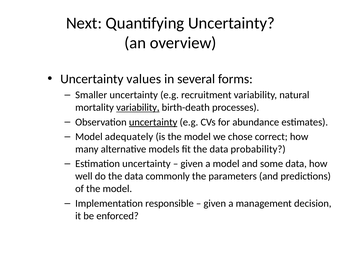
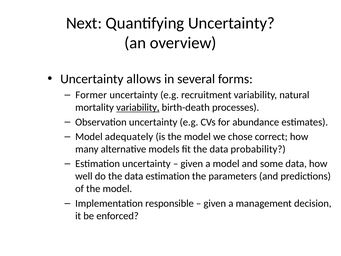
values: values -> allows
Smaller: Smaller -> Former
uncertainty at (153, 122) underline: present -> none
data commonly: commonly -> estimation
